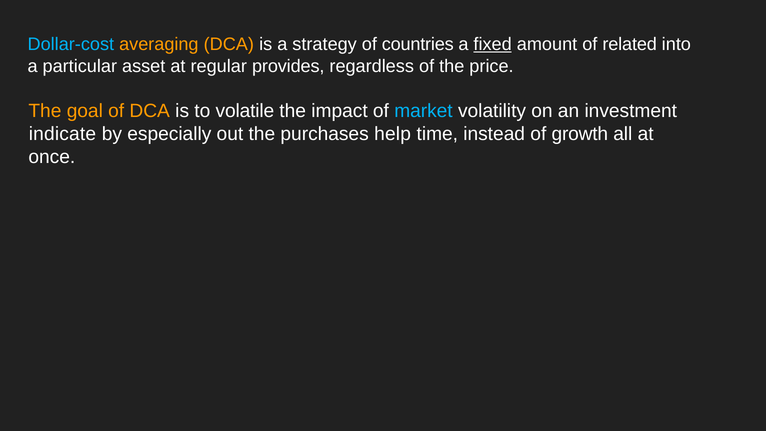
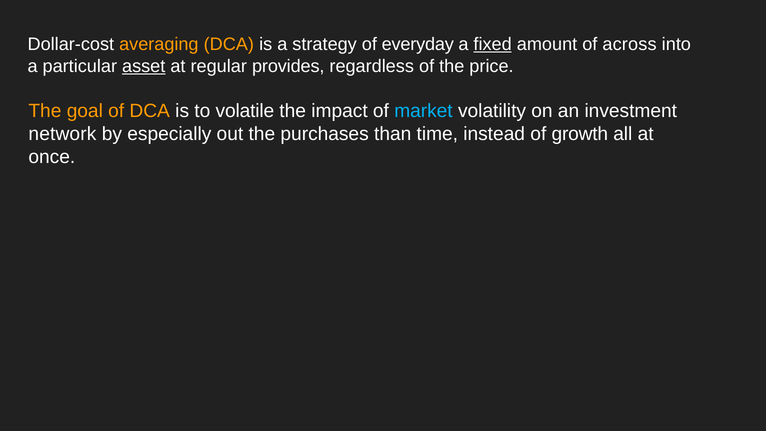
Dollar-cost colour: light blue -> white
countries: countries -> everyday
related: related -> across
asset underline: none -> present
indicate: indicate -> network
help: help -> than
